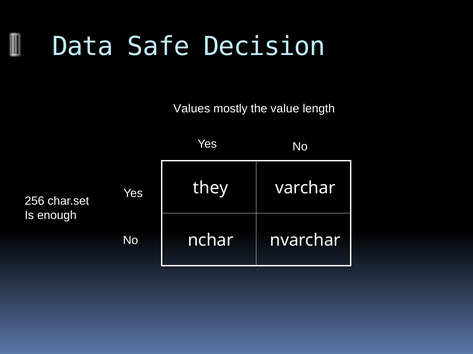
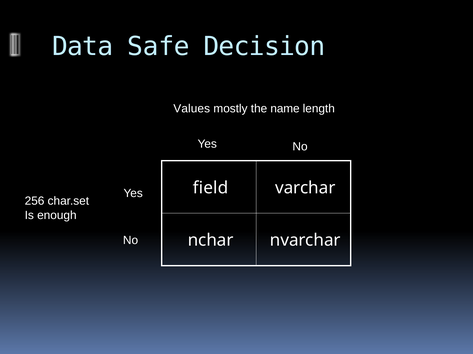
value: value -> name
they: they -> field
